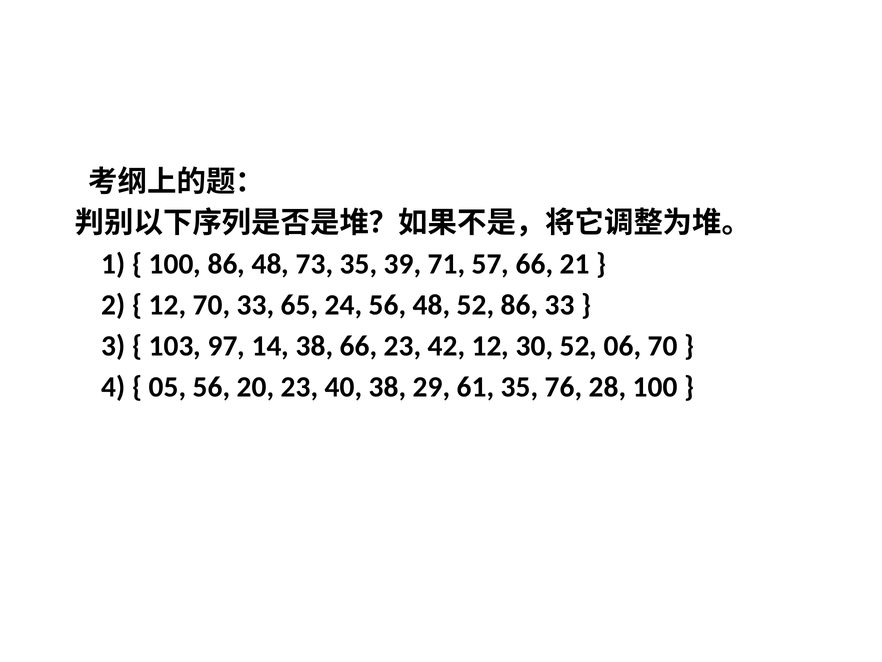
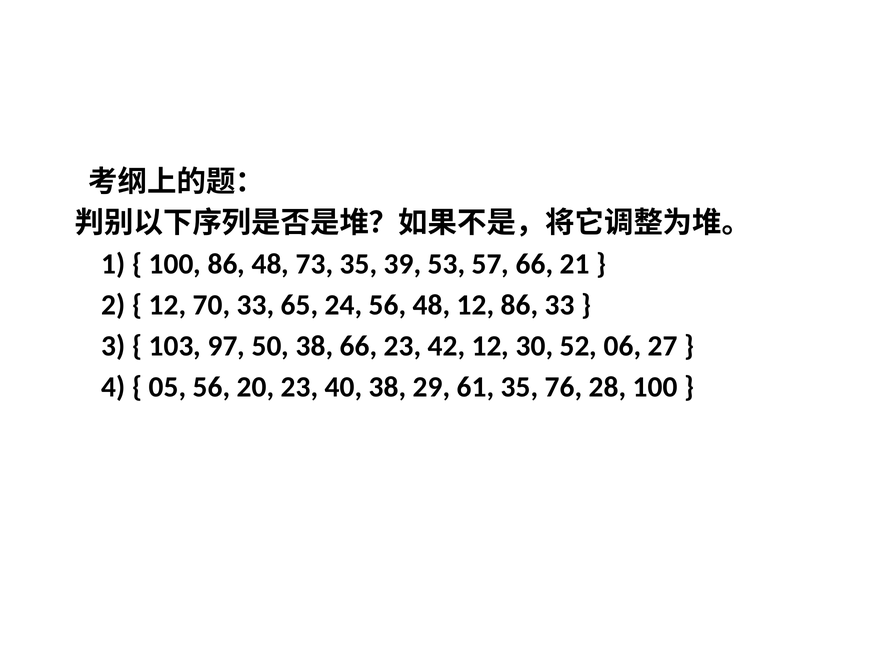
71: 71 -> 53
48 52: 52 -> 12
14: 14 -> 50
06 70: 70 -> 27
